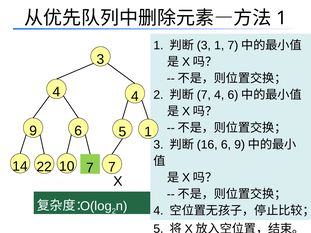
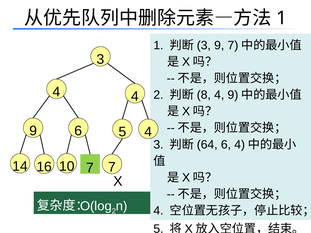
3 1: 1 -> 9
7 at (204, 95): 7 -> 8
6 at (233, 95): 6 -> 9
9 1: 1 -> 4
16: 16 -> 64
6 9: 9 -> 4
22: 22 -> 16
